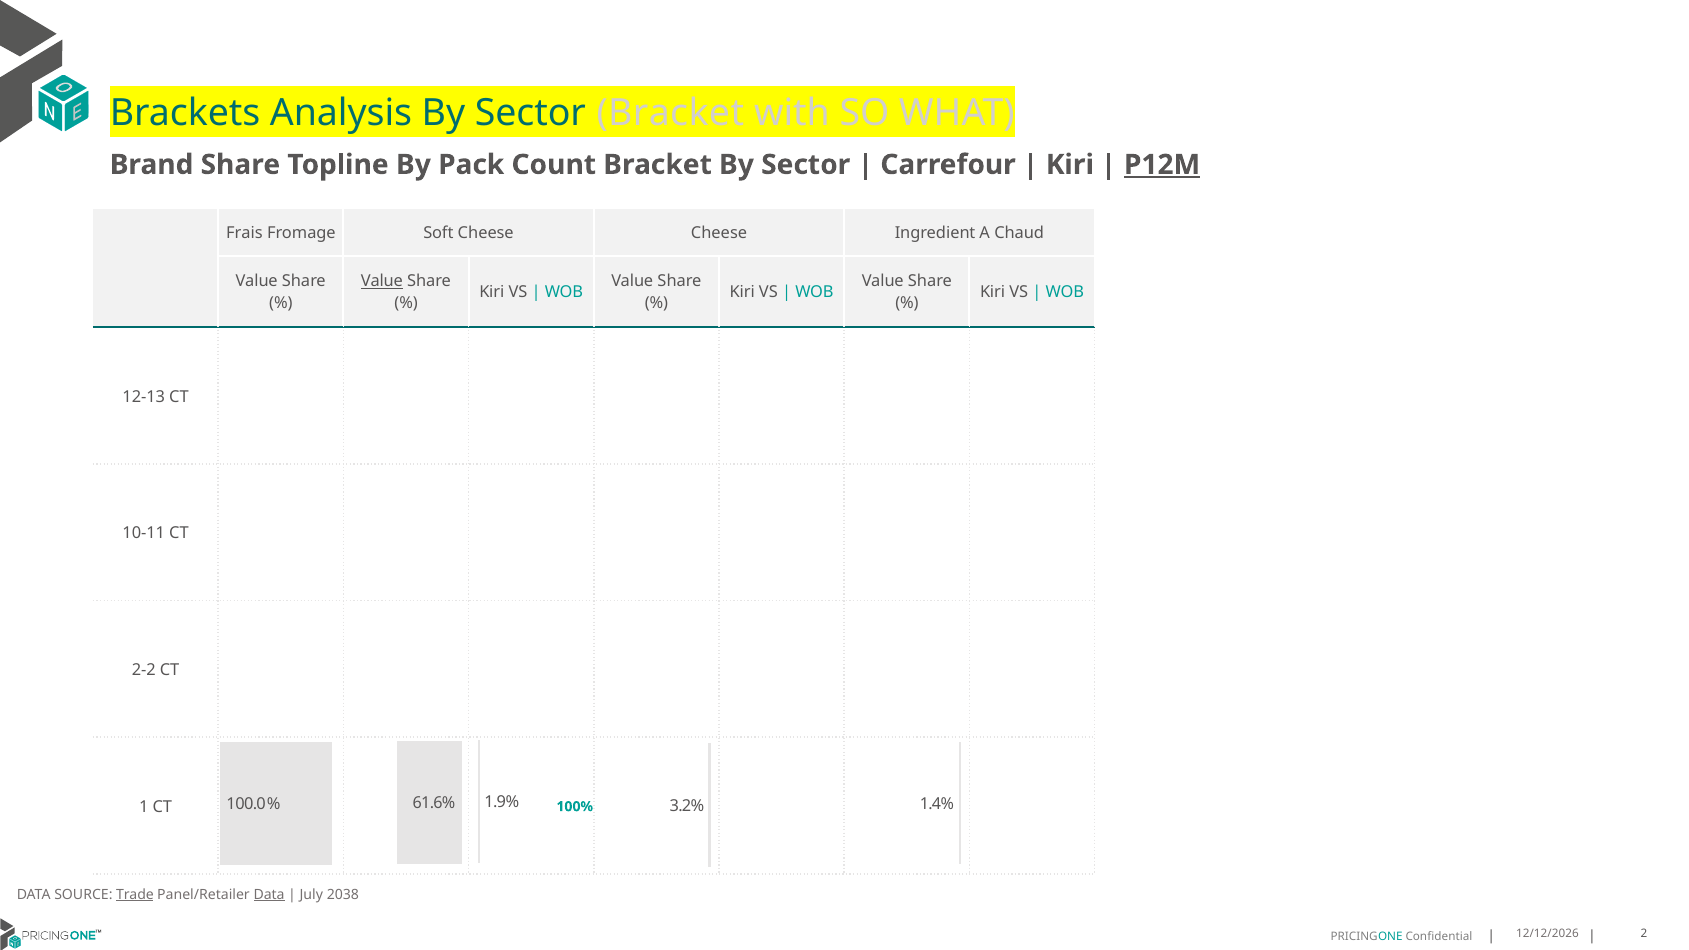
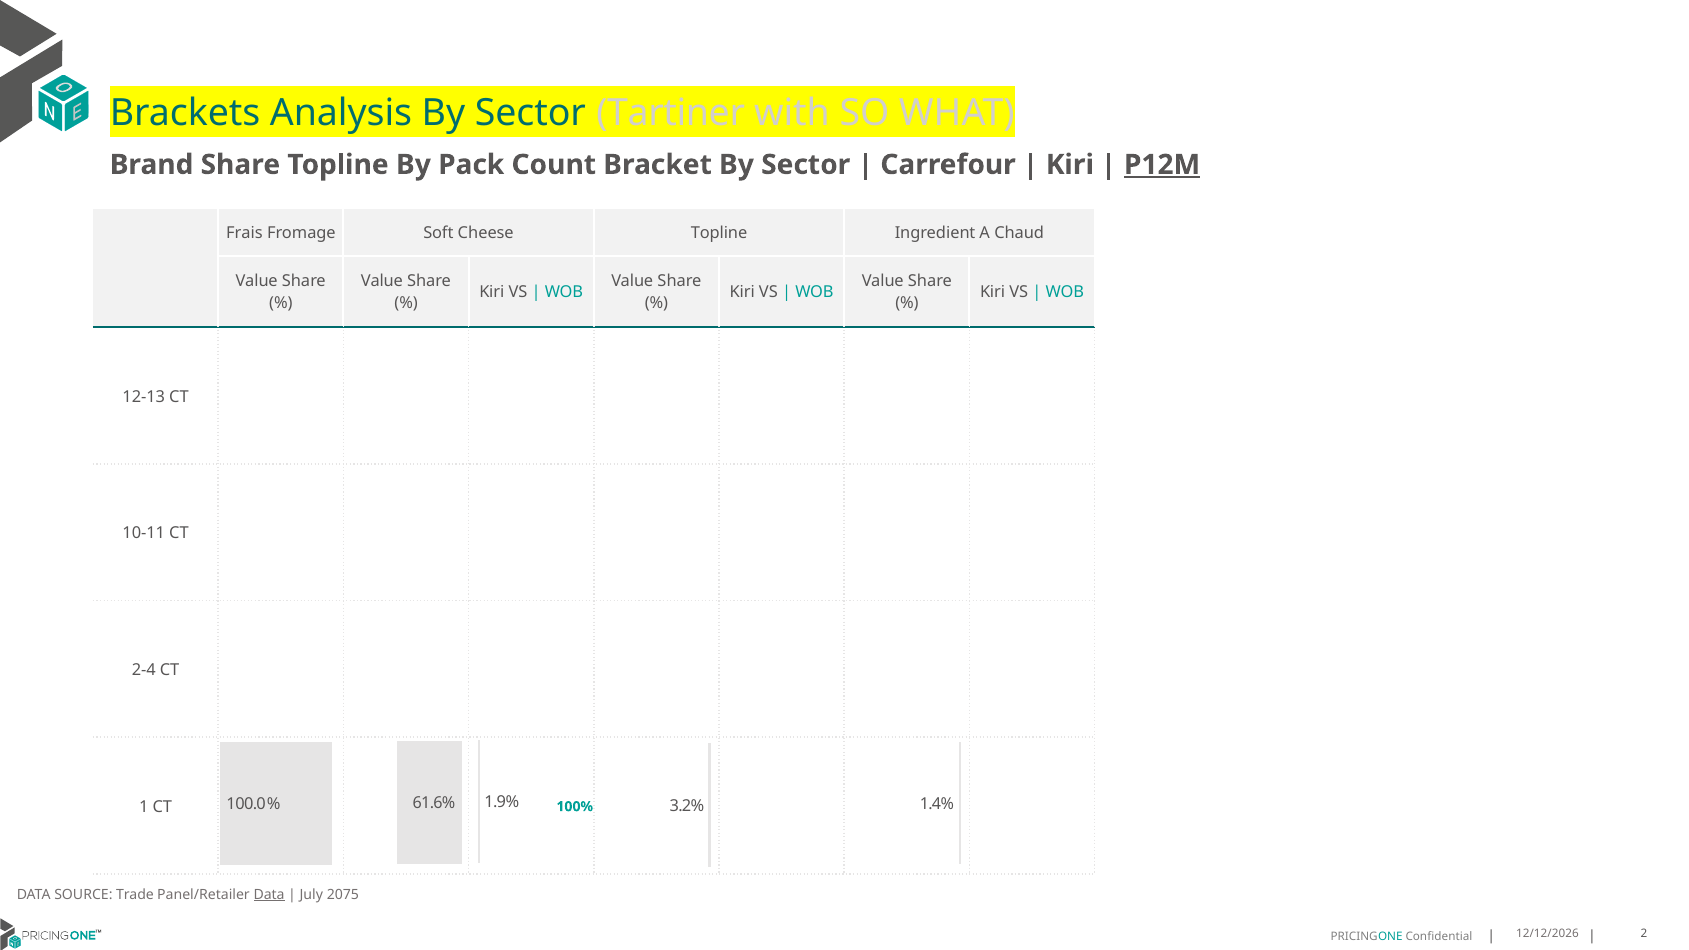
Sector Bracket: Bracket -> Tartiner
Cheese Cheese: Cheese -> Topline
Value at (382, 281) underline: present -> none
2-2: 2-2 -> 2-4
Trade underline: present -> none
2038: 2038 -> 2075
